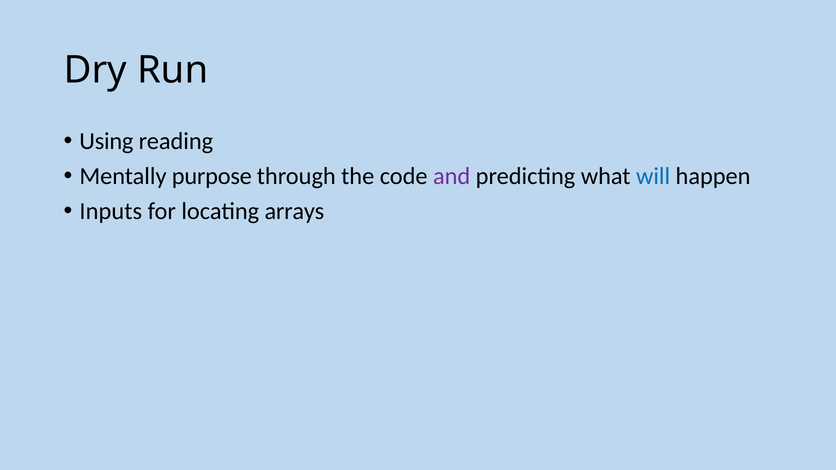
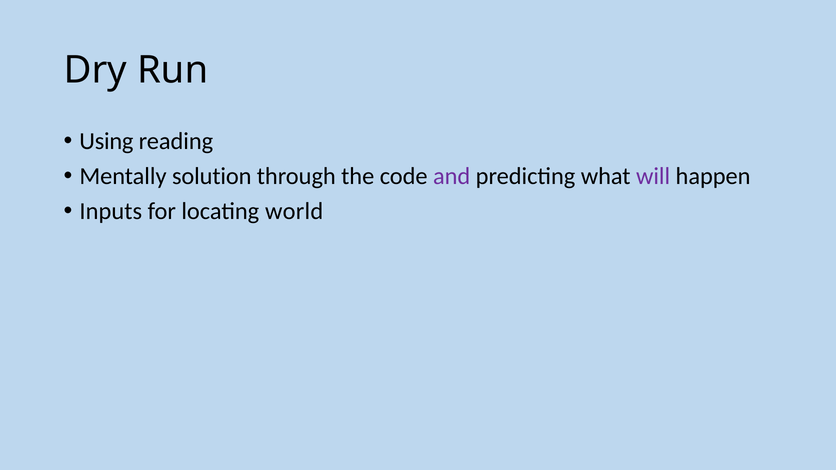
purpose: purpose -> solution
will colour: blue -> purple
arrays: arrays -> world
